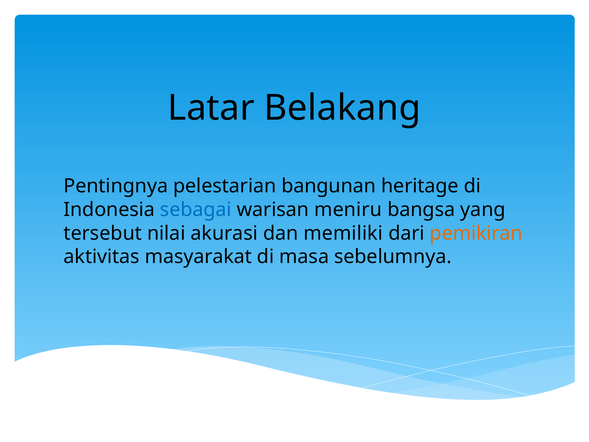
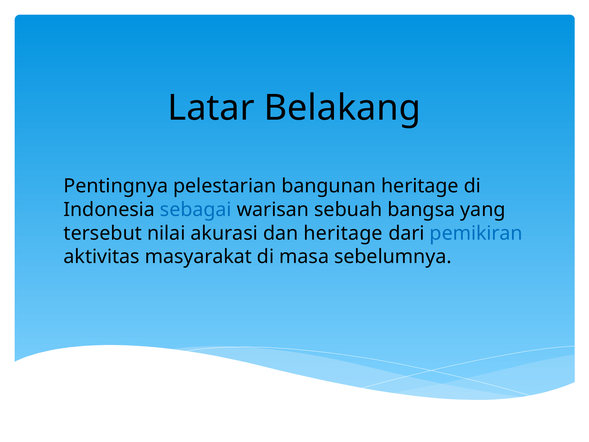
meniru: meniru -> sebuah
dan memiliki: memiliki -> heritage
pemikiran colour: orange -> blue
